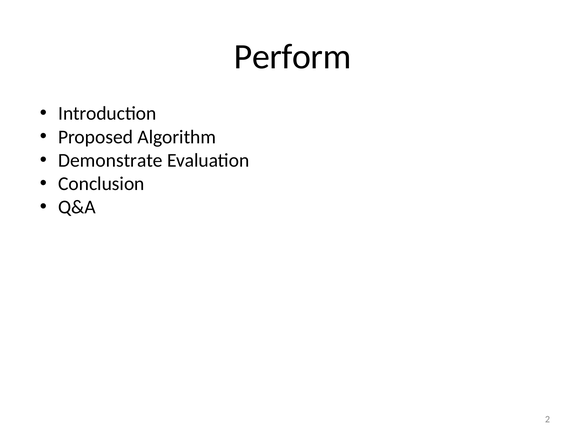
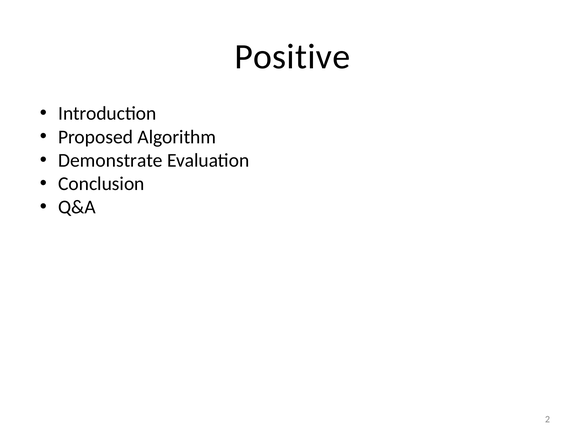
Perform: Perform -> Positive
